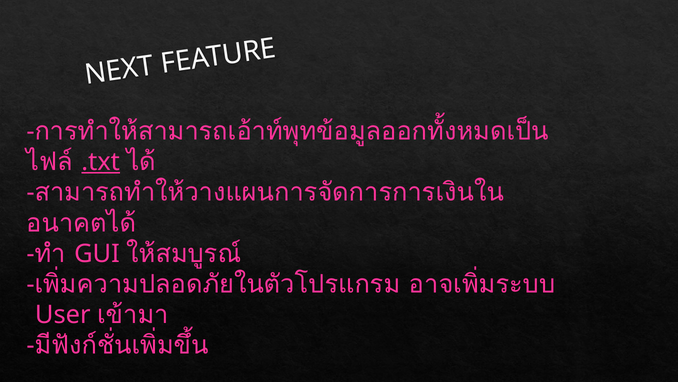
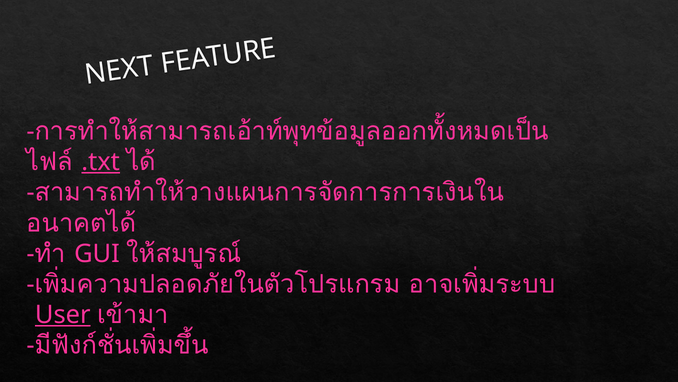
User underline: none -> present
